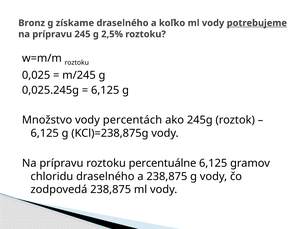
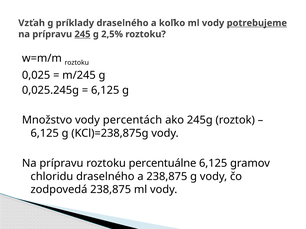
Bronz: Bronz -> Vzťah
získame: získame -> príklady
245 underline: none -> present
